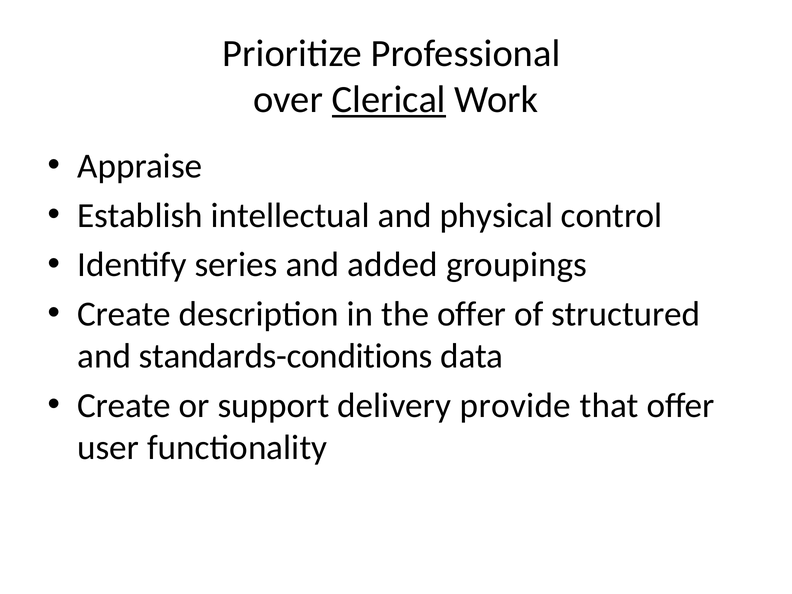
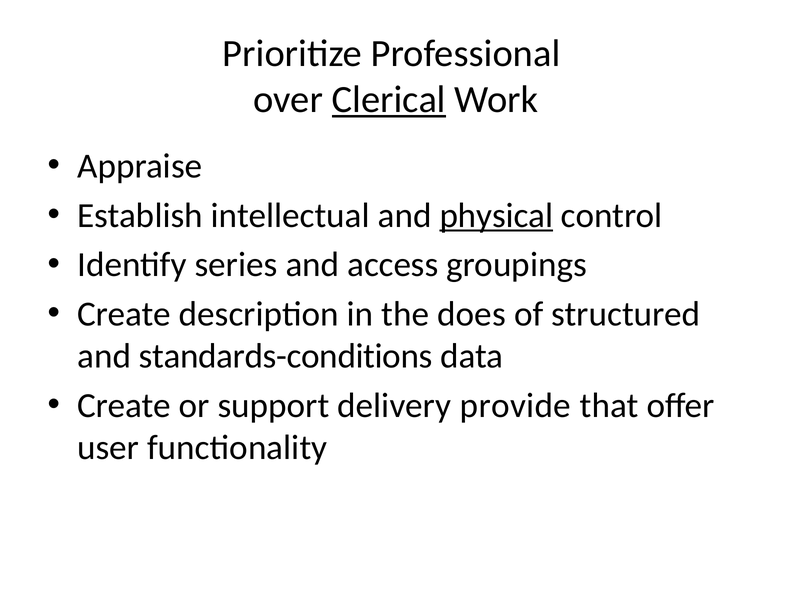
physical underline: none -> present
added: added -> access
the offer: offer -> does
